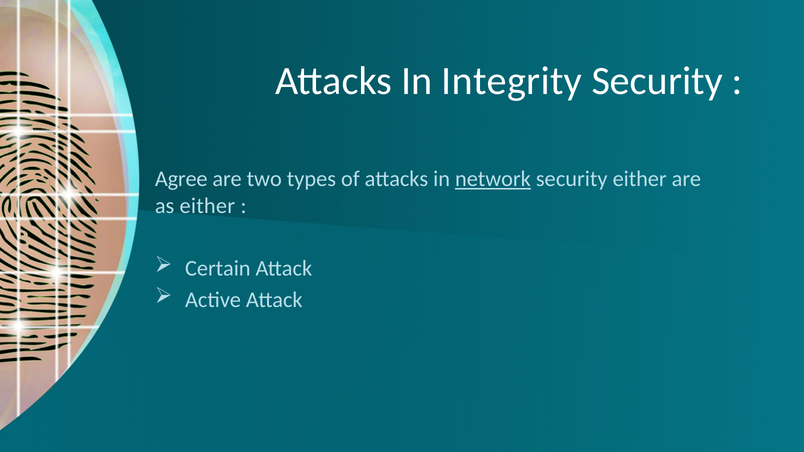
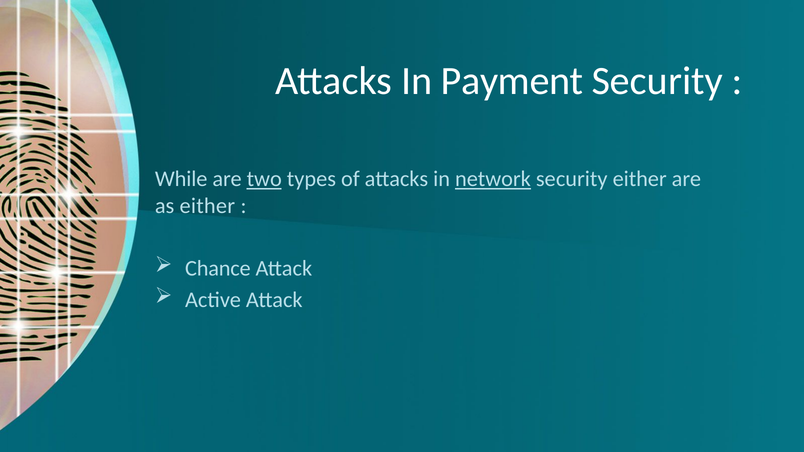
Integrity: Integrity -> Payment
Agree: Agree -> While
two underline: none -> present
Certain: Certain -> Chance
